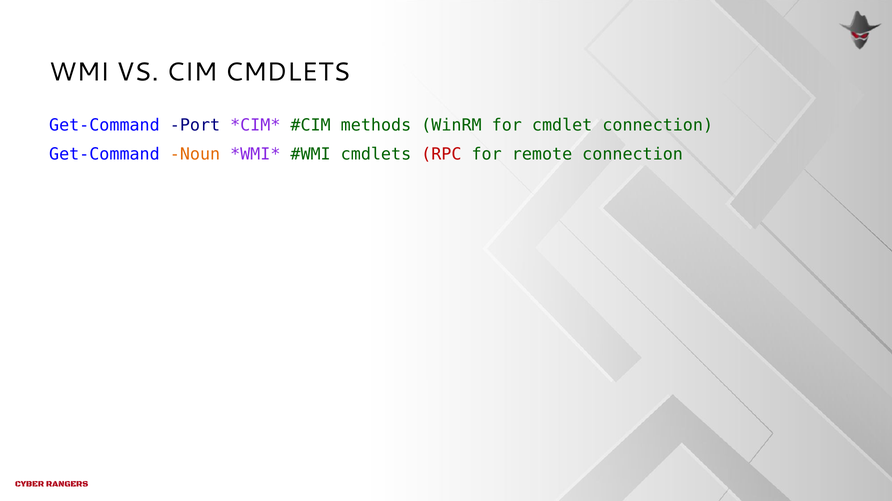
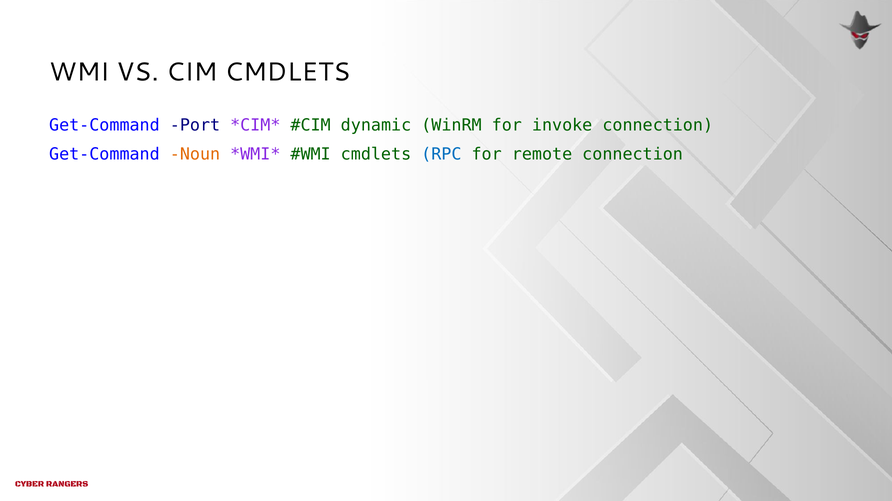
methods: methods -> dynamic
cmdlet: cmdlet -> invoke
RPC colour: red -> blue
